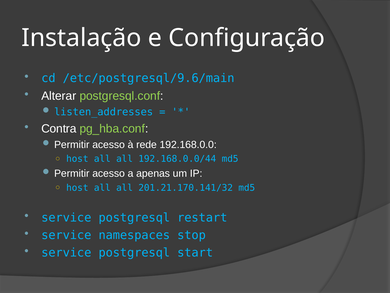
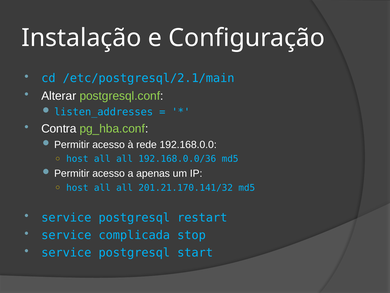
/etc/postgresql/9.6/main: /etc/postgresql/9.6/main -> /etc/postgresql/2.1/main
192.168.0.0/44: 192.168.0.0/44 -> 192.168.0.0/36
namespaces: namespaces -> complicada
